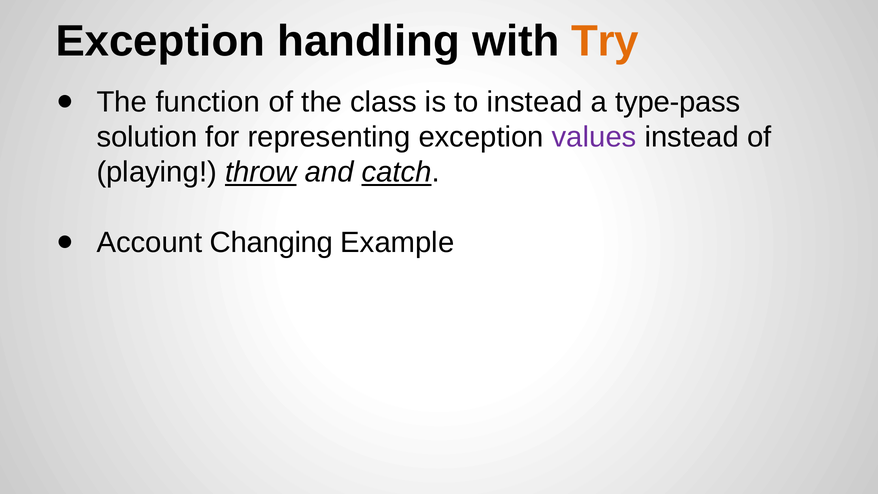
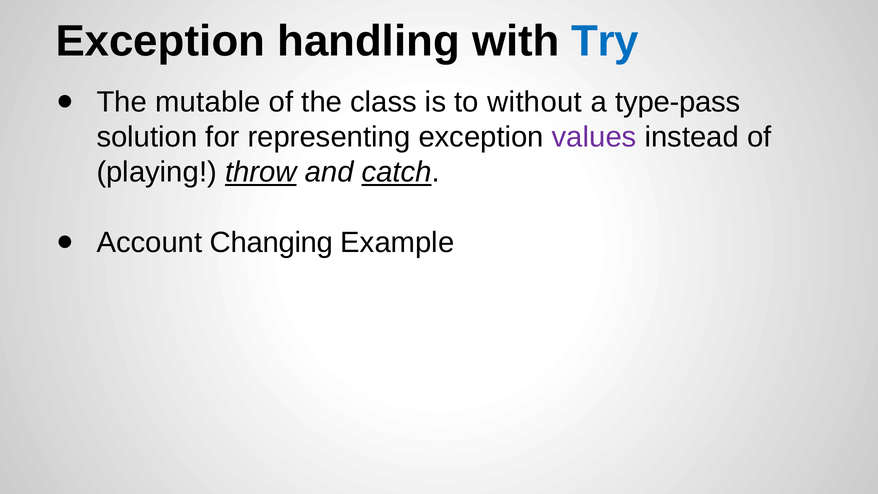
Try colour: orange -> blue
function: function -> mutable
to instead: instead -> without
